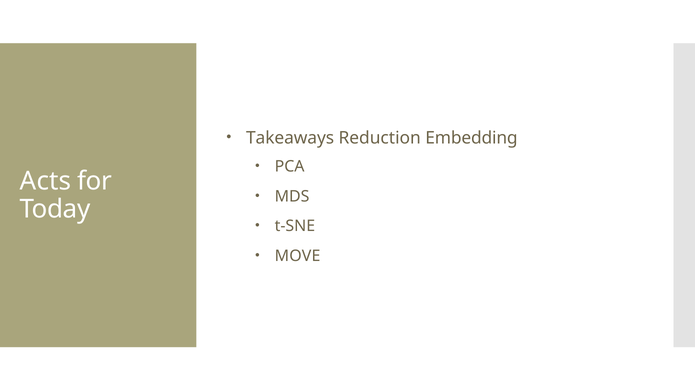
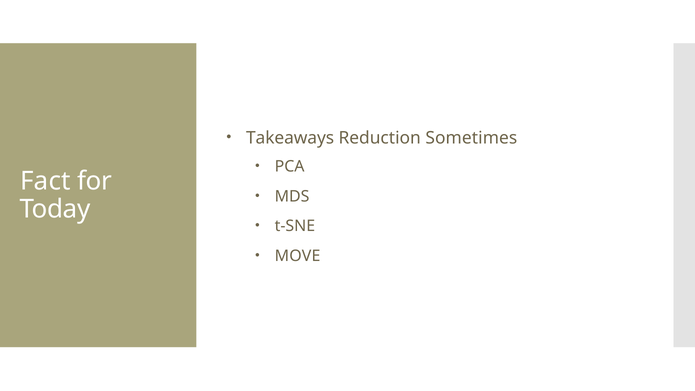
Embedding: Embedding -> Sometimes
Acts: Acts -> Fact
